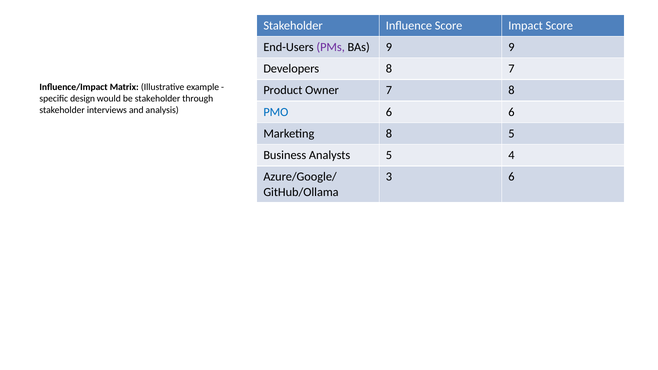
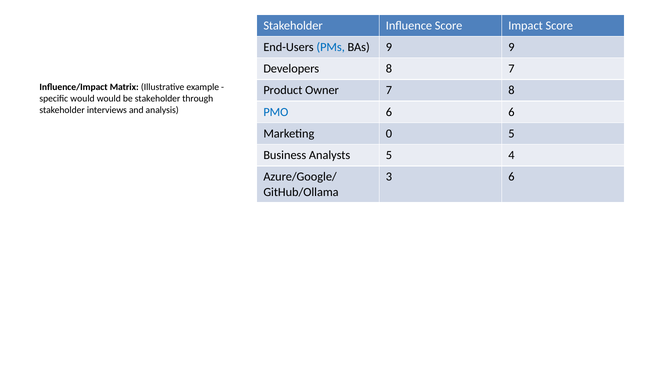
PMs colour: purple -> blue
specific design: design -> would
Marketing 8: 8 -> 0
